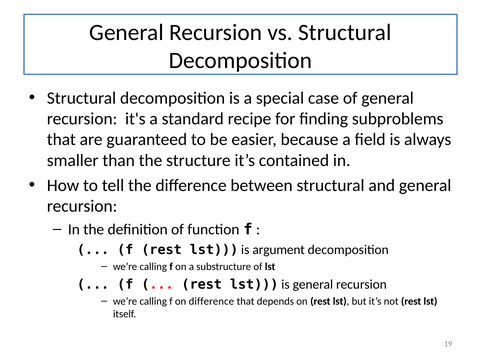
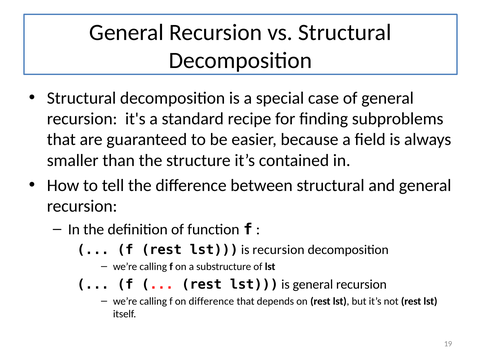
is argument: argument -> recursion
